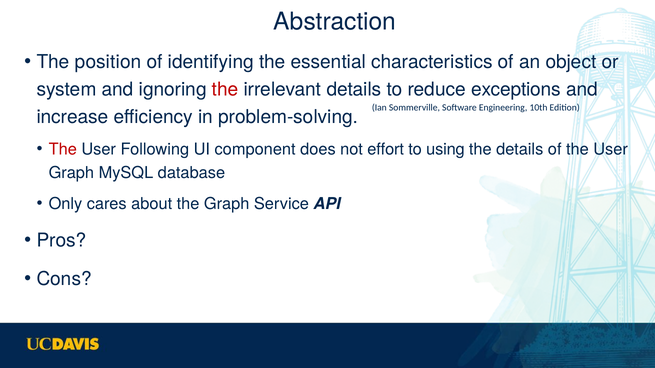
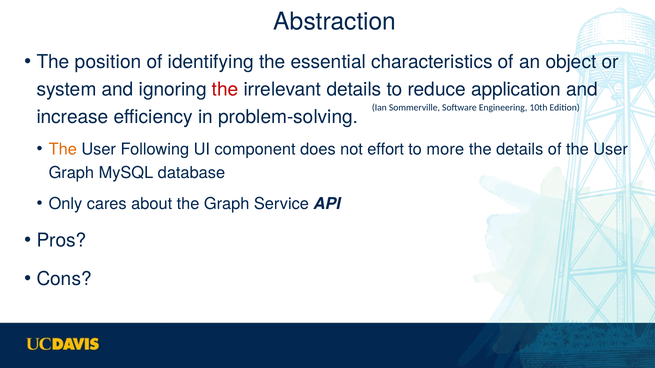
exceptions: exceptions -> application
The at (63, 149) colour: red -> orange
using: using -> more
